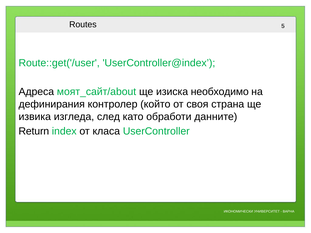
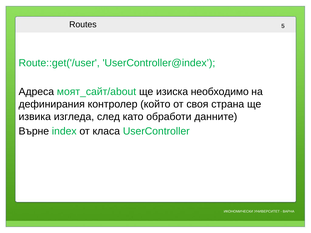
Return: Return -> Върне
